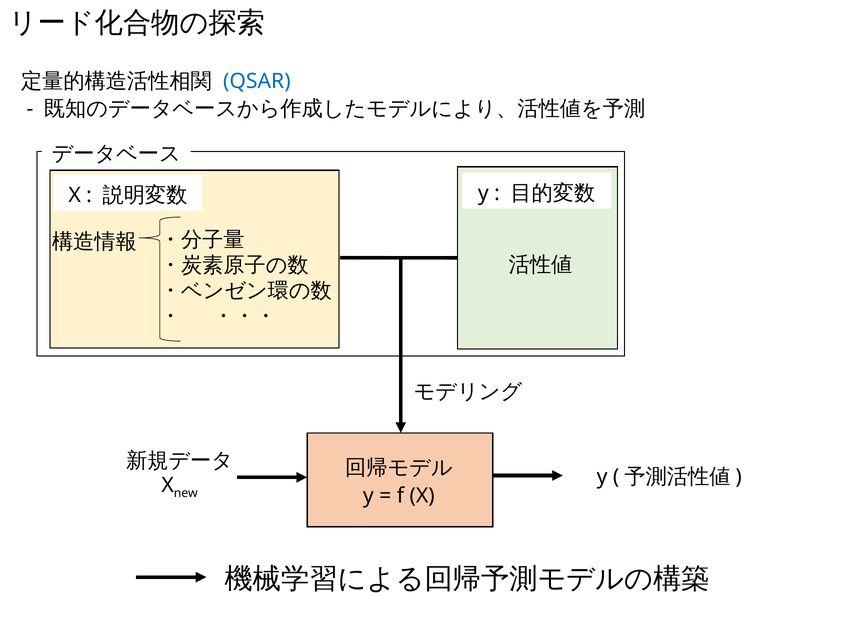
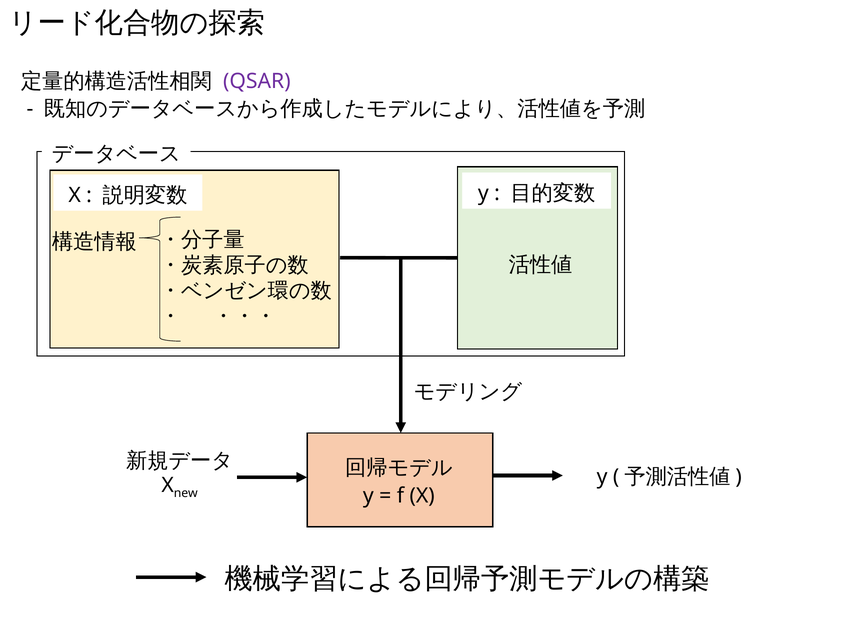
QSAR colour: blue -> purple
